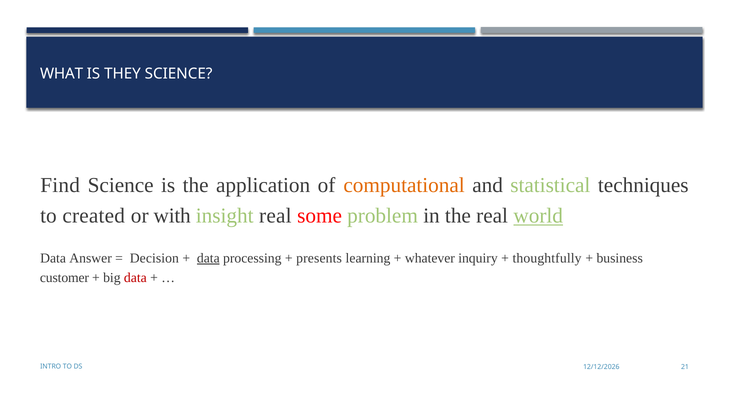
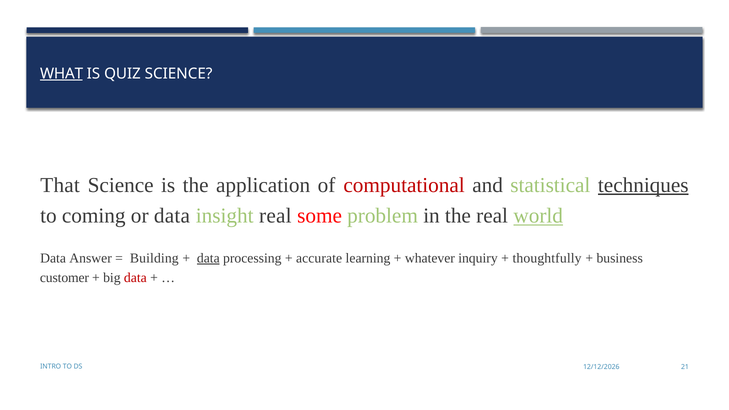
WHAT underline: none -> present
THEY: THEY -> QUIZ
Find: Find -> That
computational colour: orange -> red
techniques underline: none -> present
created: created -> coming
or with: with -> data
Decision: Decision -> Building
presents: presents -> accurate
